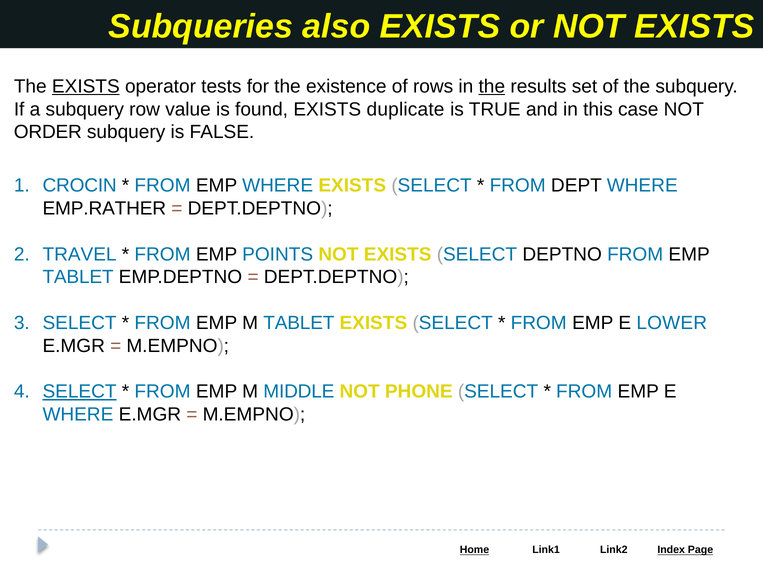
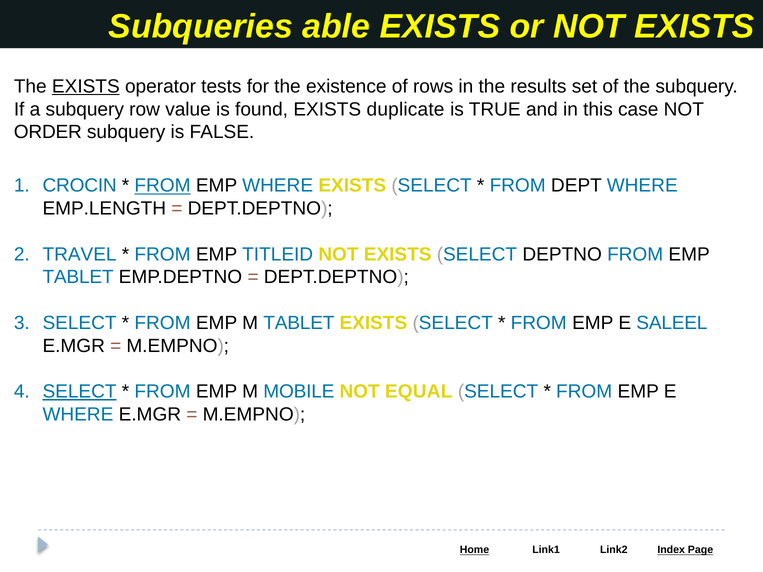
also: also -> able
the at (492, 86) underline: present -> none
FROM at (163, 186) underline: none -> present
EMP.RATHER: EMP.RATHER -> EMP.LENGTH
POINTS: POINTS -> TITLEID
LOWER: LOWER -> SALEEL
MIDDLE: MIDDLE -> MOBILE
PHONE: PHONE -> EQUAL
